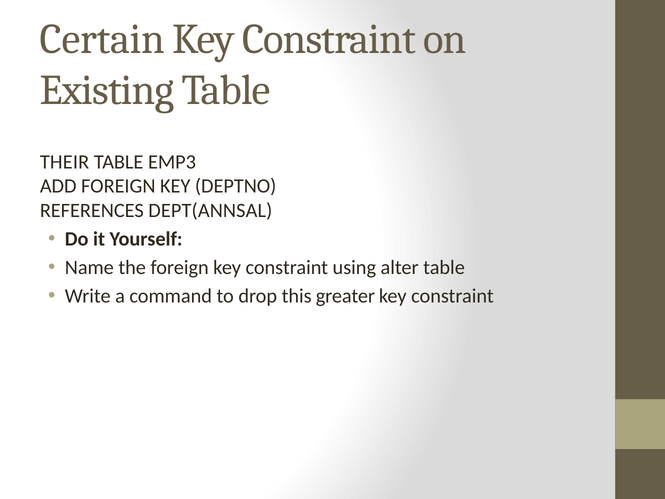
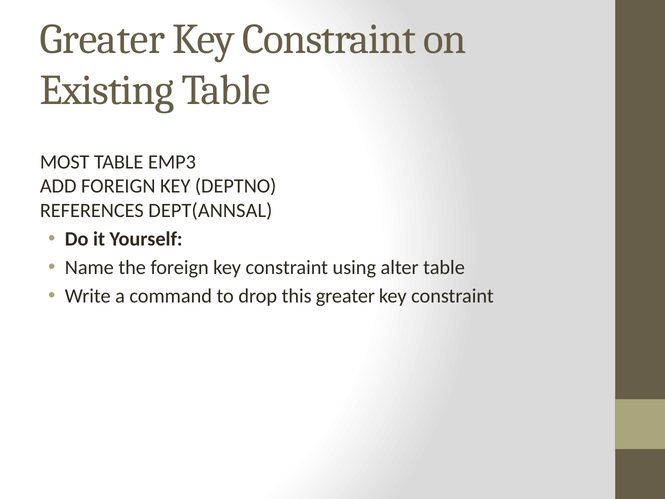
Certain at (102, 39): Certain -> Greater
THEIR: THEIR -> MOST
